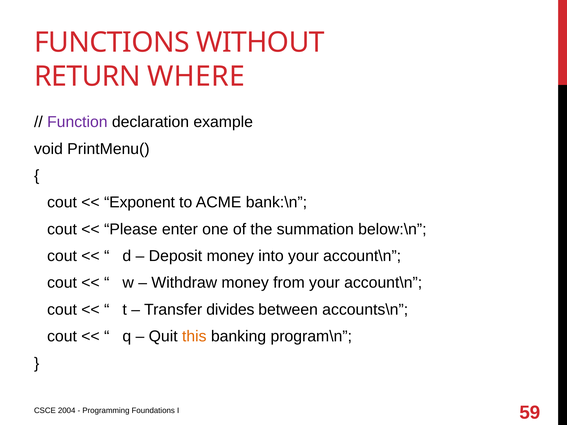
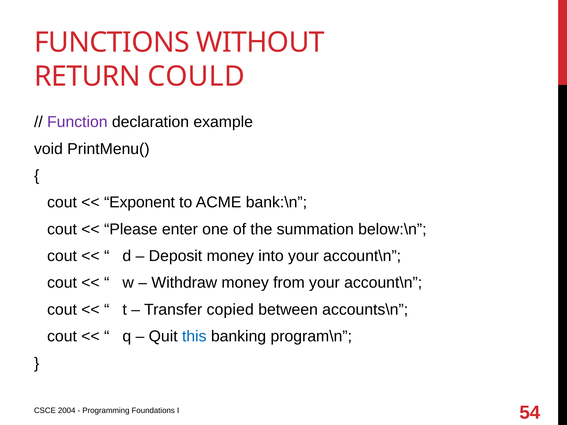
WHERE: WHERE -> COULD
divides: divides -> copied
this colour: orange -> blue
59: 59 -> 54
